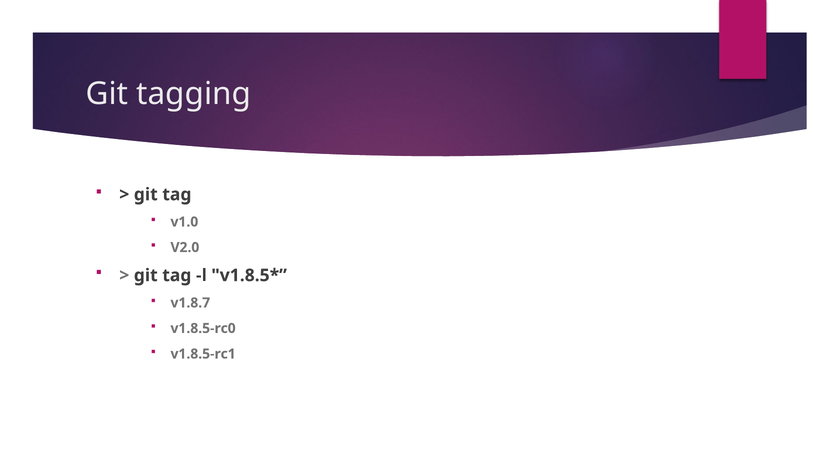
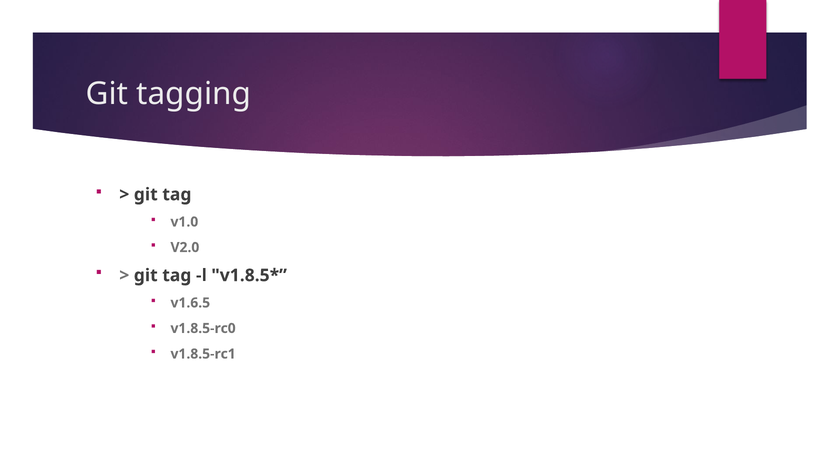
v1.8.7: v1.8.7 -> v1.6.5
